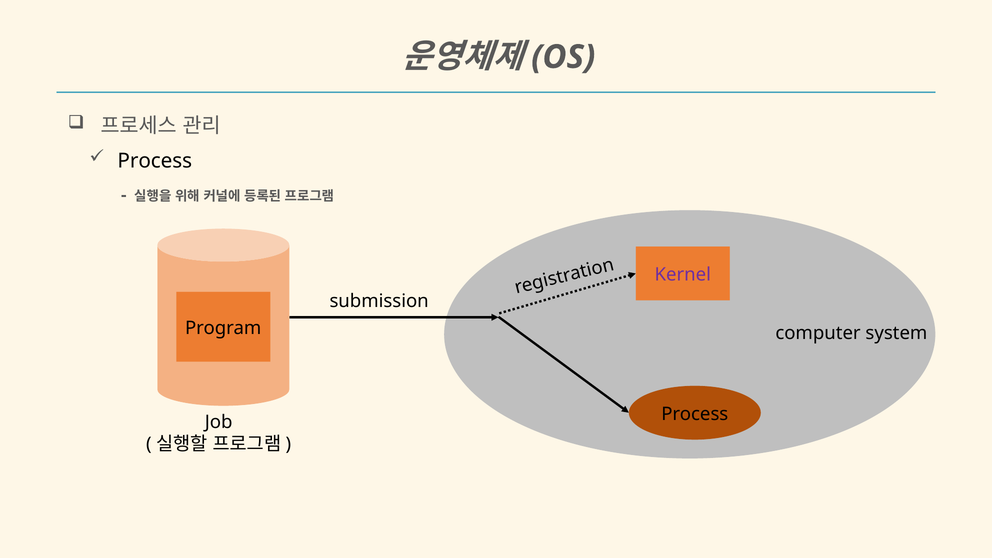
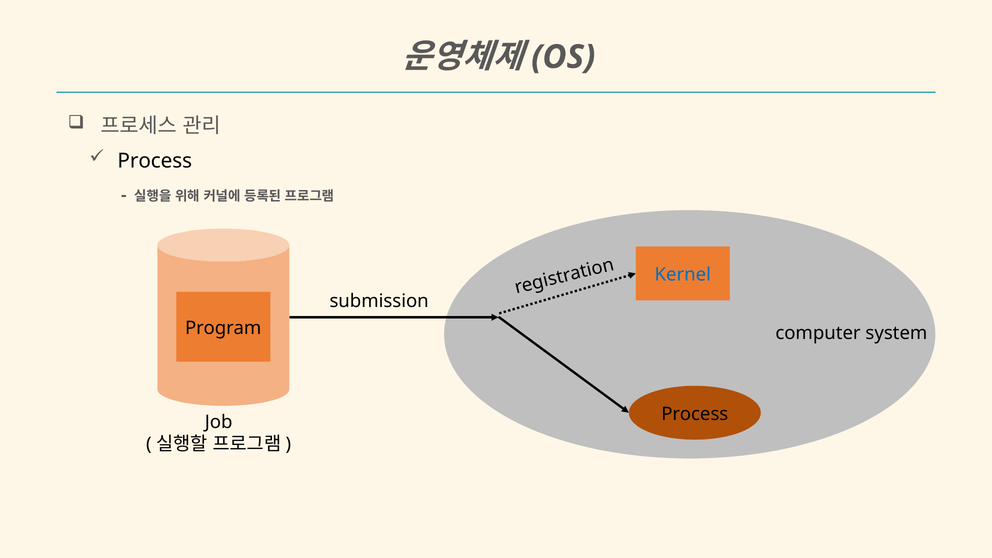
Kernel colour: purple -> blue
